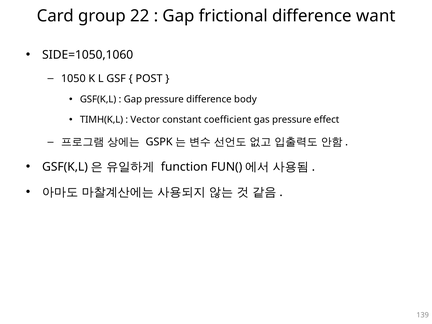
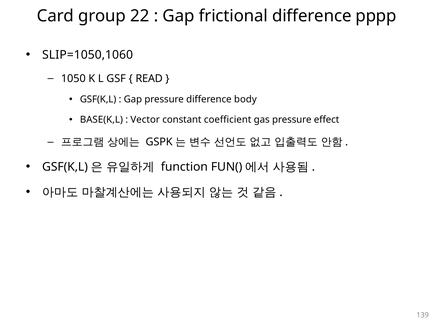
want: want -> pppp
SIDE=1050,1060: SIDE=1050,1060 -> SLIP=1050,1060
POST: POST -> READ
TIMH(K,L: TIMH(K,L -> BASE(K,L
